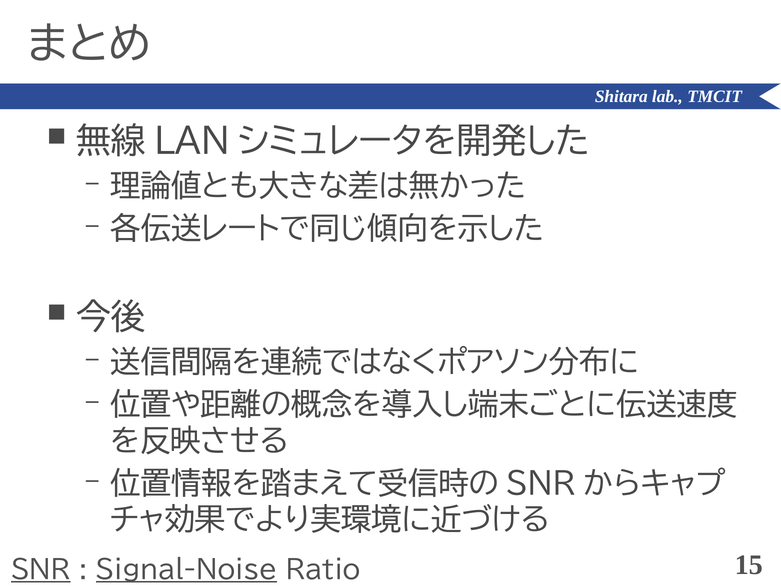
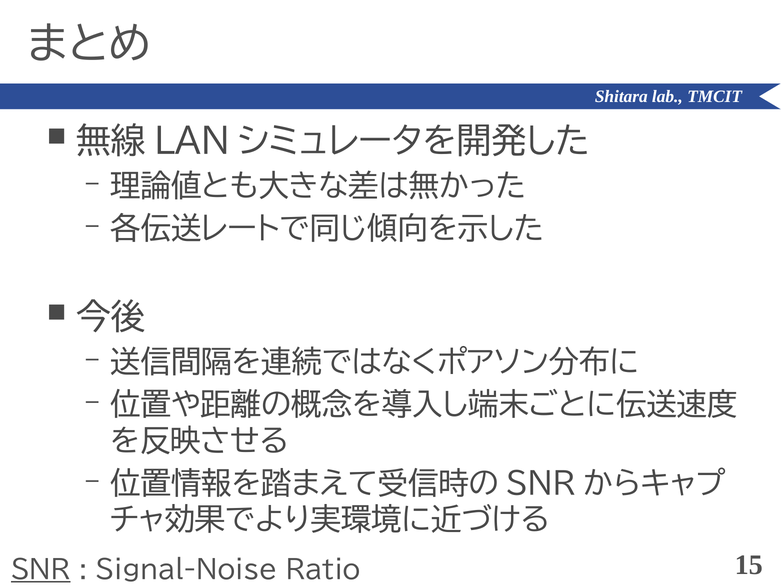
Signal-Noise underline: present -> none
